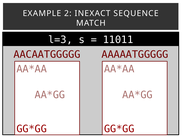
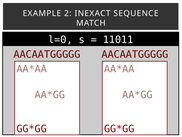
l=3: l=3 -> l=0
AACAATGGGGG AAAAATGGGGG: AAAAATGGGGG -> AACAATGGGGG
